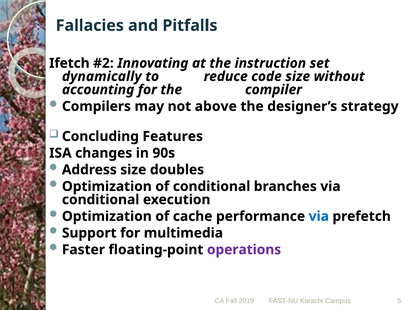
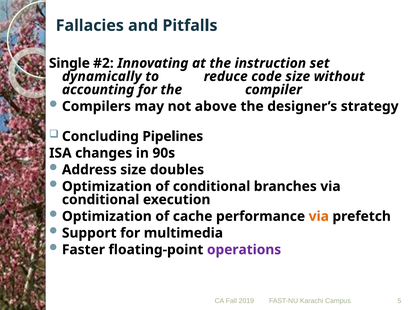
Ifetch: Ifetch -> Single
Features: Features -> Pipelines
via at (319, 216) colour: blue -> orange
